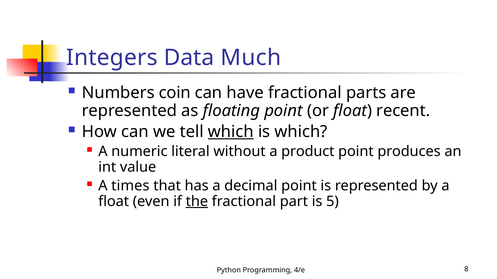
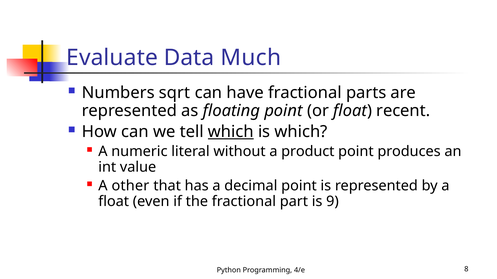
Integers: Integers -> Evaluate
coin: coin -> sqrt
times: times -> other
the underline: present -> none
5: 5 -> 9
